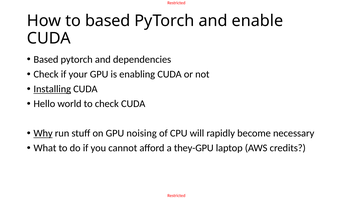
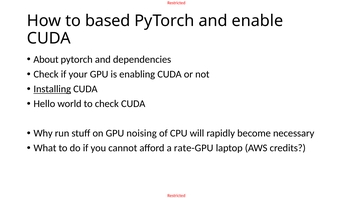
Based at (46, 60): Based -> About
Why underline: present -> none
they-GPU: they-GPU -> rate-GPU
